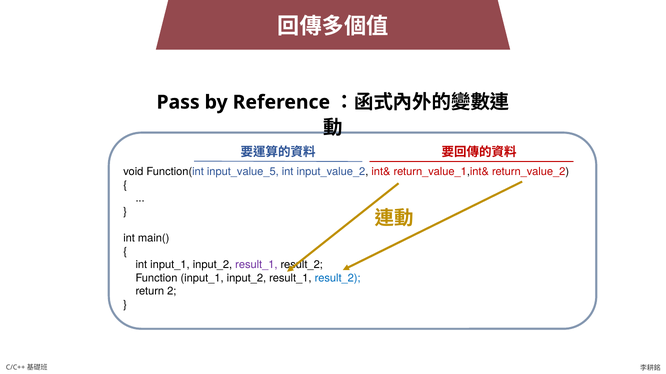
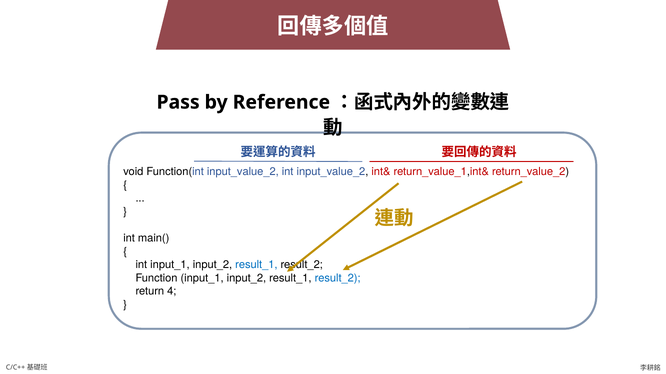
Function(int input_value_5: input_value_5 -> input_value_2
result_1 at (256, 265) colour: purple -> blue
2: 2 -> 4
